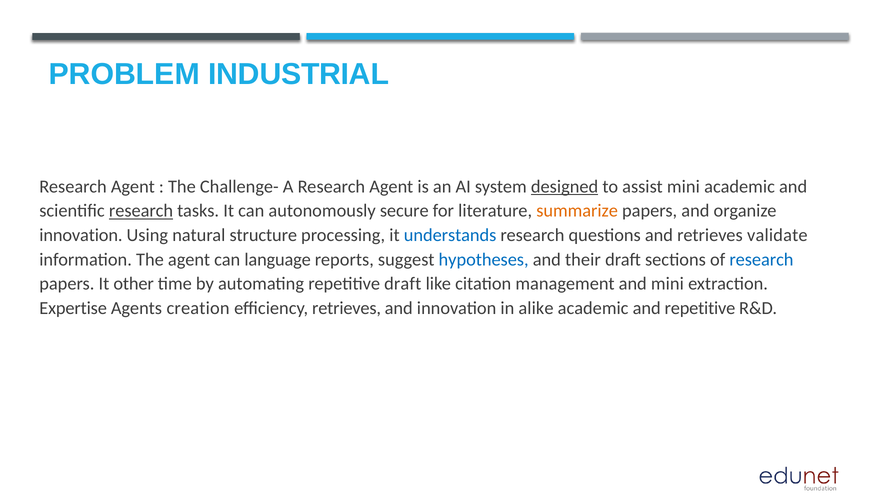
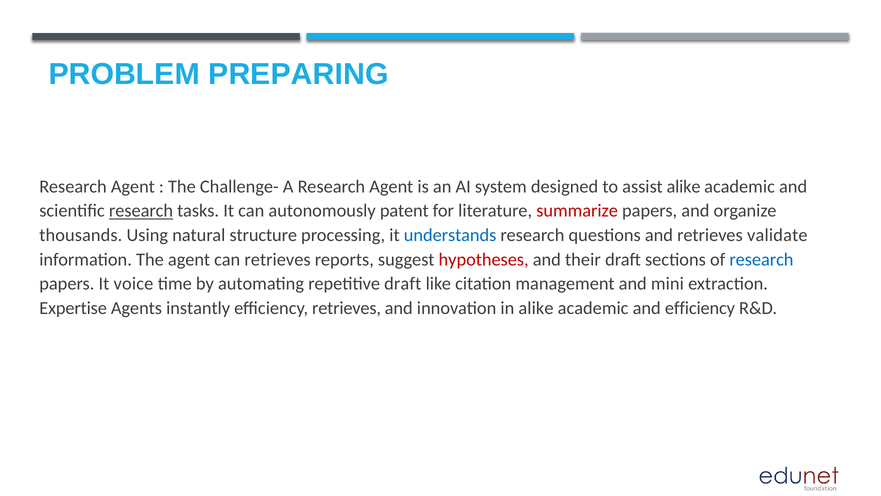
INDUSTRIAL: INDUSTRIAL -> PREPARING
designed underline: present -> none
assist mini: mini -> alike
secure: secure -> patent
summarize colour: orange -> red
innovation at (81, 235): innovation -> thousands
can language: language -> retrieves
hypotheses colour: blue -> red
other: other -> voice
creation: creation -> instantly
and repetitive: repetitive -> efficiency
